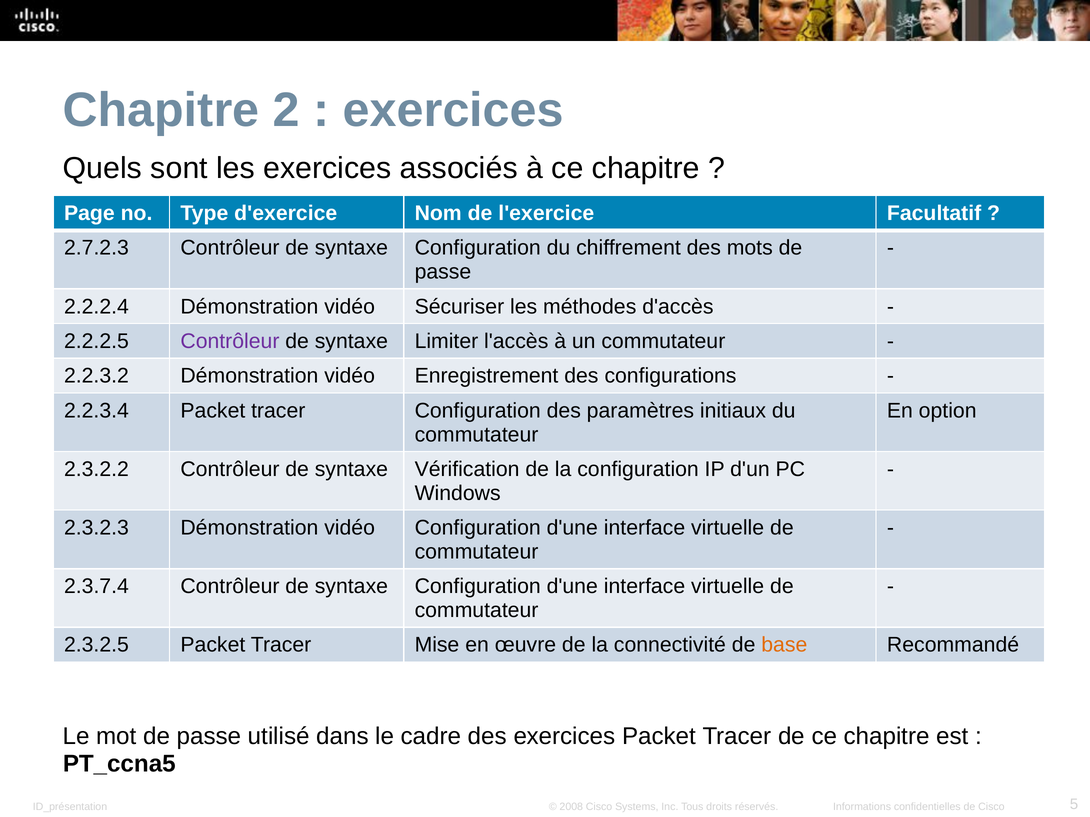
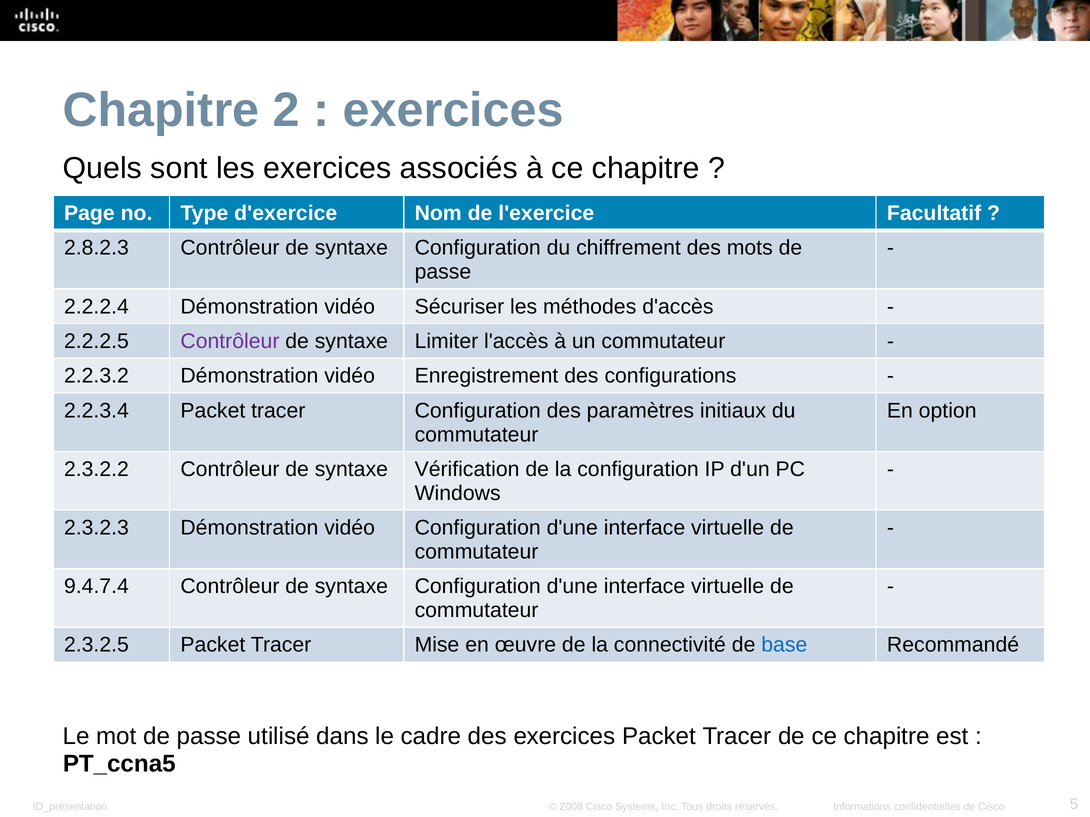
2.7.2.3: 2.7.2.3 -> 2.8.2.3
2.3.7.4: 2.3.7.4 -> 9.4.7.4
base colour: orange -> blue
